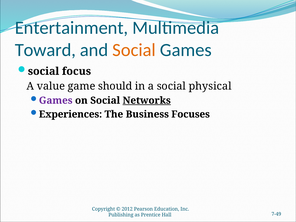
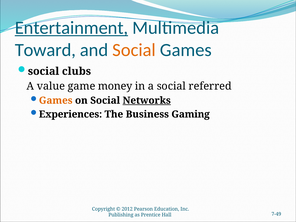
Entertainment underline: none -> present
focus: focus -> clubs
should: should -> money
physical: physical -> referred
Games at (56, 100) colour: purple -> orange
Focuses: Focuses -> Gaming
